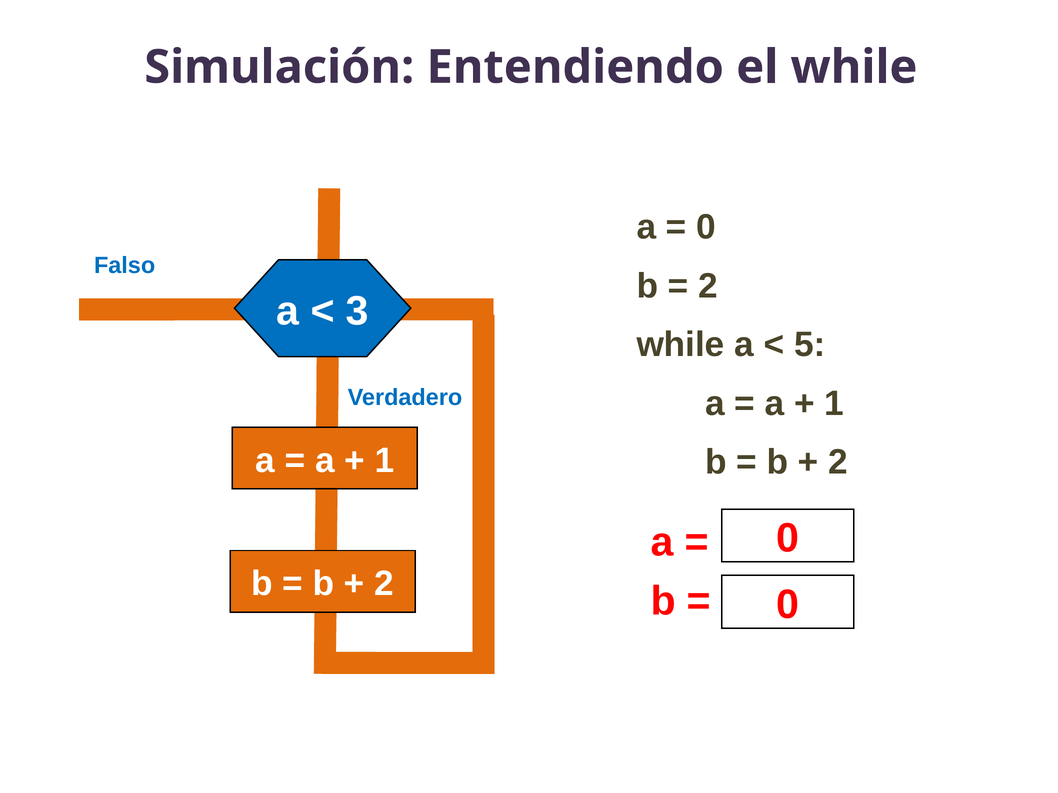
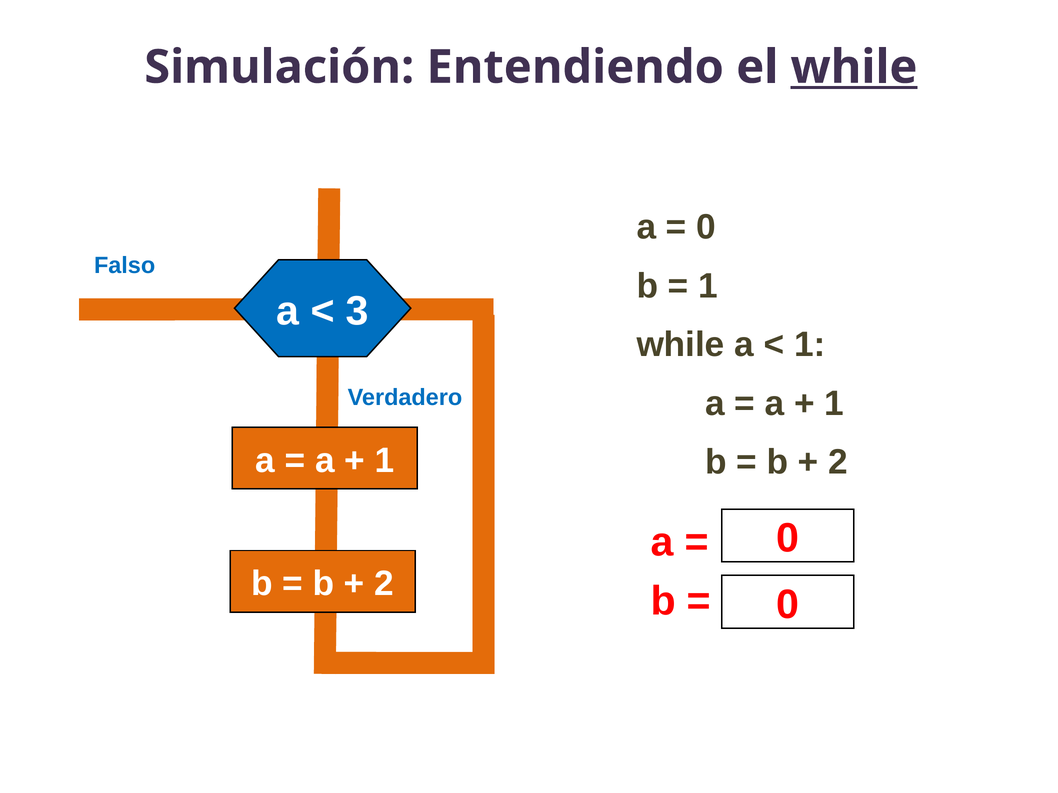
while at (854, 67) underline: none -> present
2 at (708, 286): 2 -> 1
5 at (810, 345): 5 -> 1
